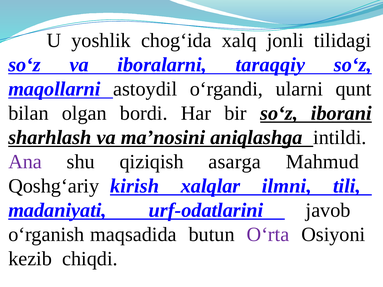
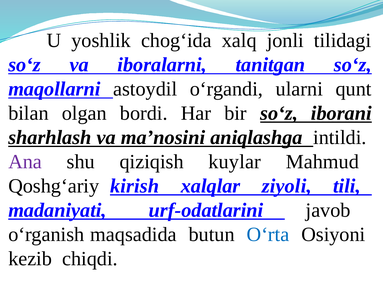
taraqqiy: taraqqiy -> tanitgan
asarga: asarga -> kuylar
ilmni: ilmni -> ziyoli
O‘rta colour: purple -> blue
